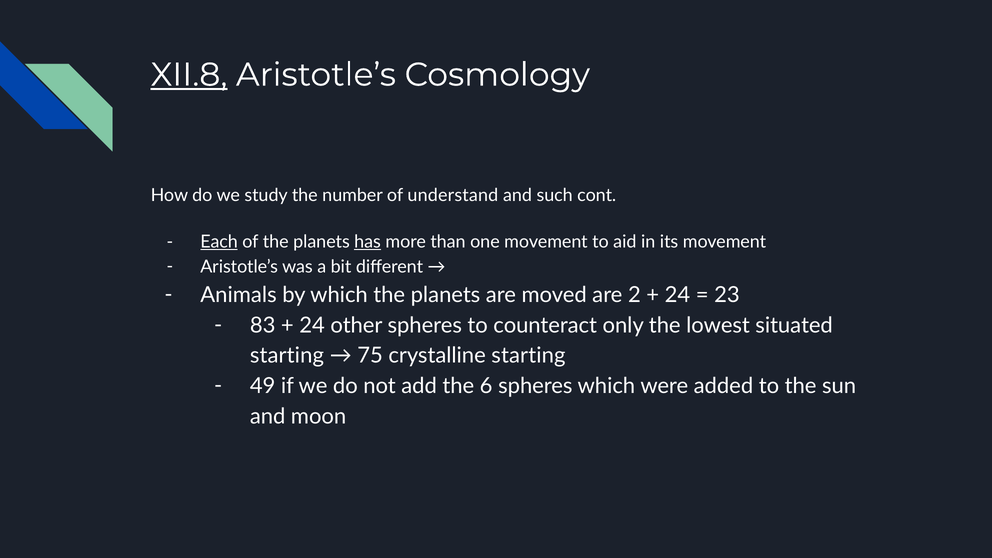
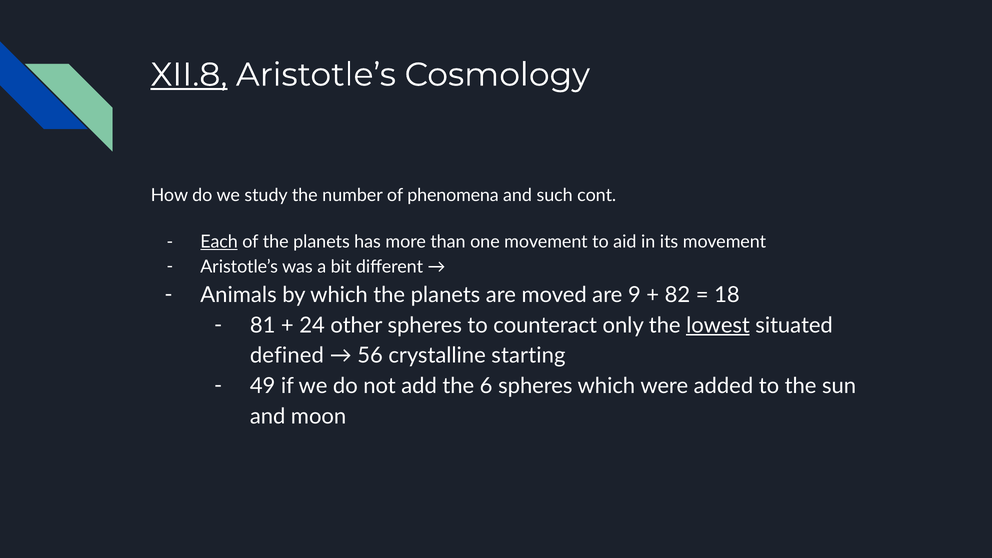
understand: understand -> phenomena
has underline: present -> none
2: 2 -> 9
24 at (677, 295): 24 -> 82
23: 23 -> 18
83: 83 -> 81
lowest underline: none -> present
starting at (287, 356): starting -> defined
75: 75 -> 56
